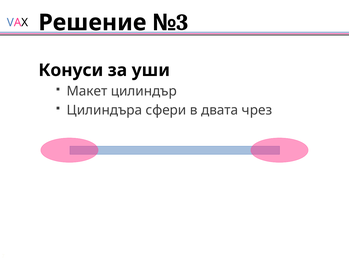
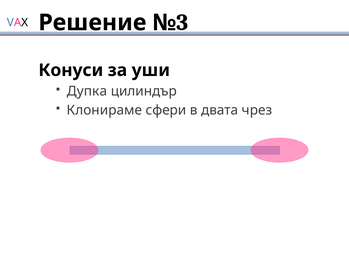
Макет: Макет -> Дупка
Цилиндъра: Цилиндъра -> Клонираме
